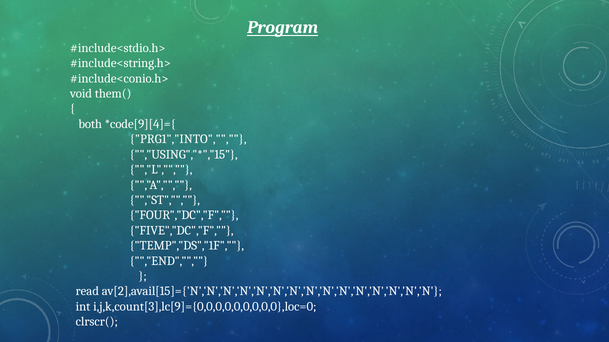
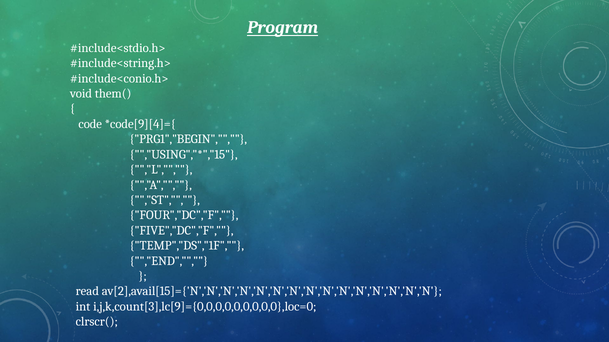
both: both -> code
PRG1","INTO: PRG1","INTO -> PRG1","BEGIN
